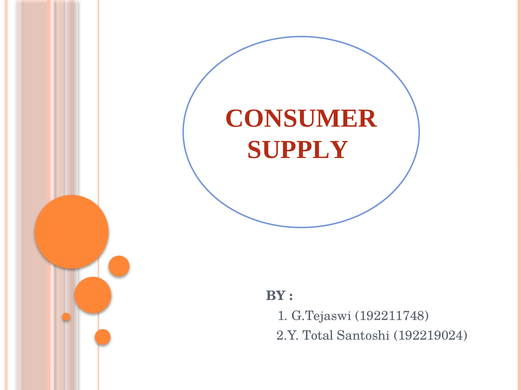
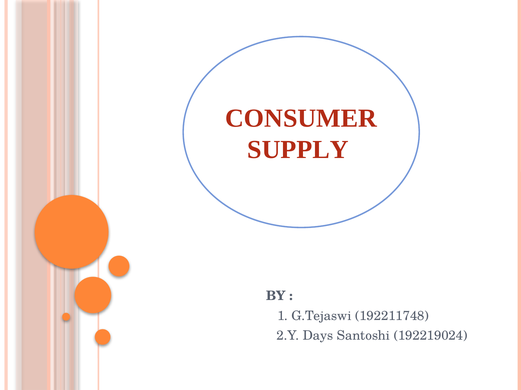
Total: Total -> Days
